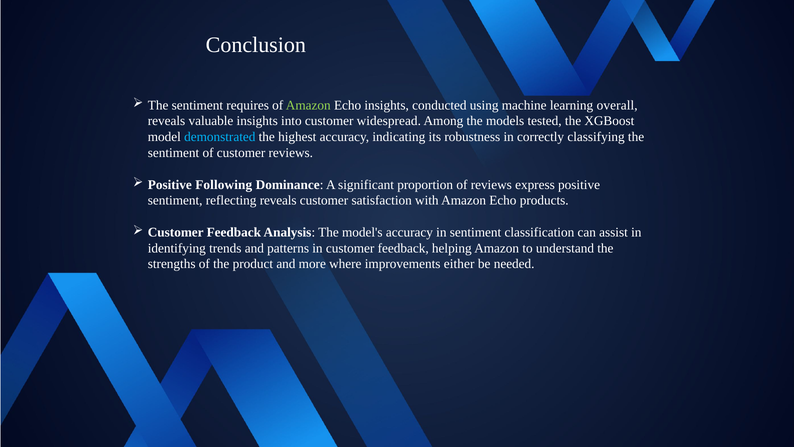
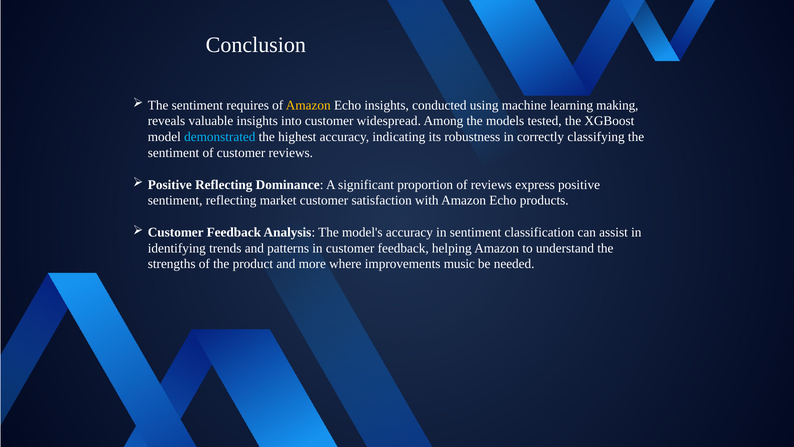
Amazon at (308, 105) colour: light green -> yellow
overall: overall -> making
Positive Following: Following -> Reflecting
reflecting reveals: reveals -> market
either: either -> music
